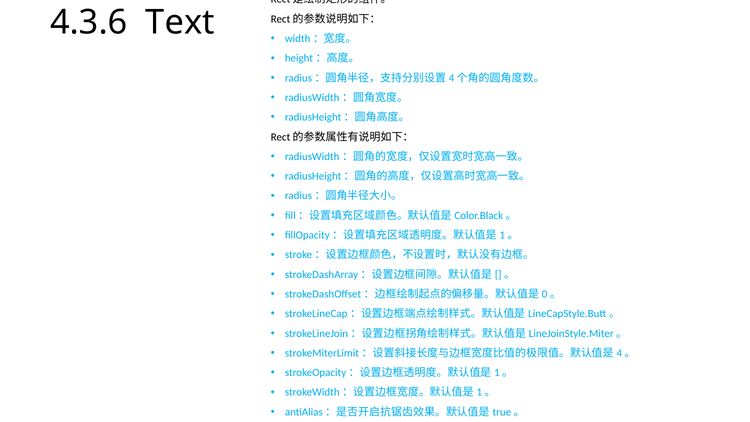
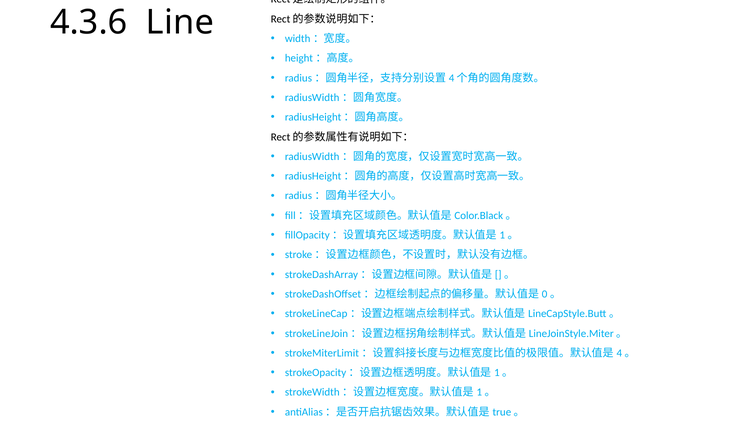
Text: Text -> Line
